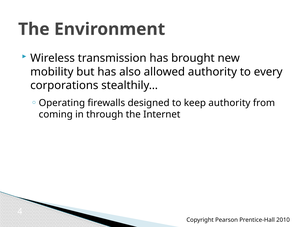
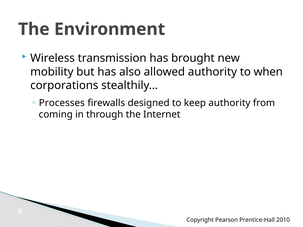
every: every -> when
Operating: Operating -> Processes
